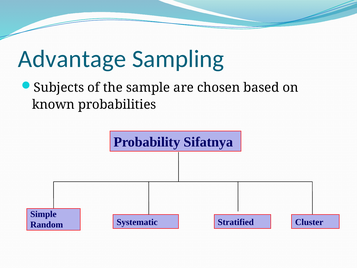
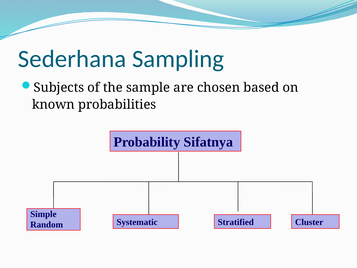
Advantage: Advantage -> Sederhana
